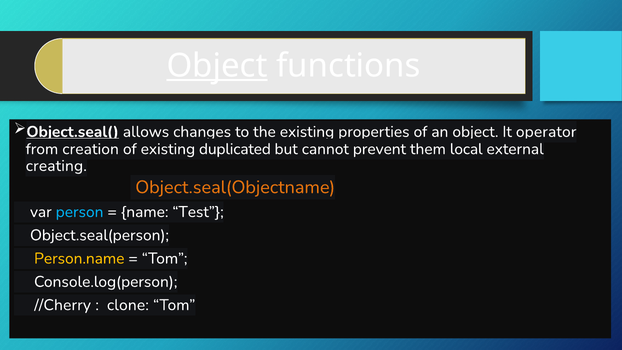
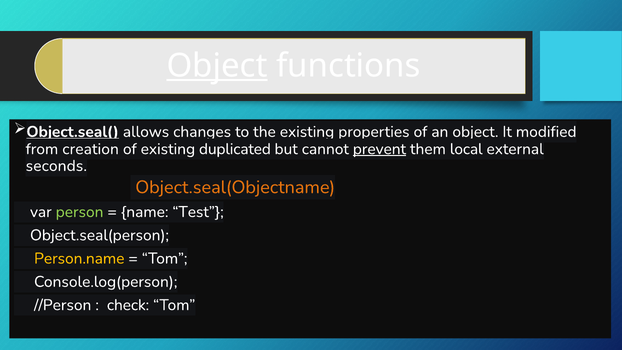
operator: operator -> modified
prevent underline: none -> present
creating: creating -> seconds
person colour: light blue -> light green
//Cherry: //Cherry -> //Person
clone: clone -> check
